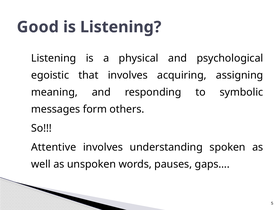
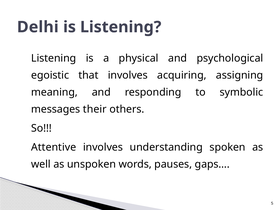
Good: Good -> Delhi
form: form -> their
